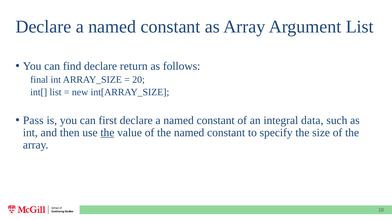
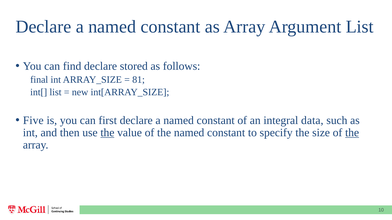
return: return -> stored
20: 20 -> 81
Pass: Pass -> Five
the at (352, 133) underline: none -> present
